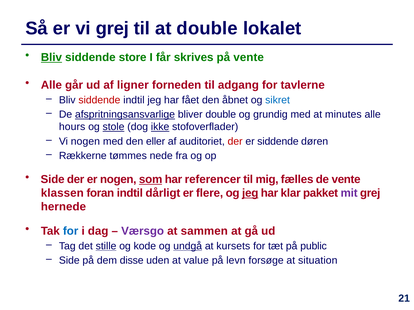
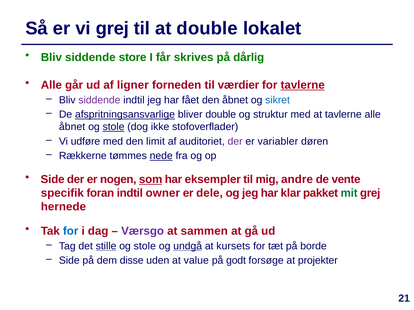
Bliv at (51, 57) underline: present -> none
på vente: vente -> dårlig
adgang: adgang -> værdier
tavlerne at (303, 85) underline: none -> present
siddende at (99, 100) colour: red -> purple
grundig: grundig -> struktur
at minutes: minutes -> tavlerne
hours at (72, 127): hours -> åbnet
ikke underline: present -> none
Vi nogen: nogen -> udføre
eller: eller -> limit
der at (235, 142) colour: red -> purple
er siddende: siddende -> variabler
nede underline: none -> present
referencer: referencer -> eksempler
fælles: fælles -> andre
klassen: klassen -> specifik
dårligt: dårligt -> owner
flere: flere -> dele
jeg at (250, 193) underline: present -> none
mit colour: purple -> green
kode at (145, 246): kode -> stole
public: public -> borde
levn: levn -> godt
situation: situation -> projekter
